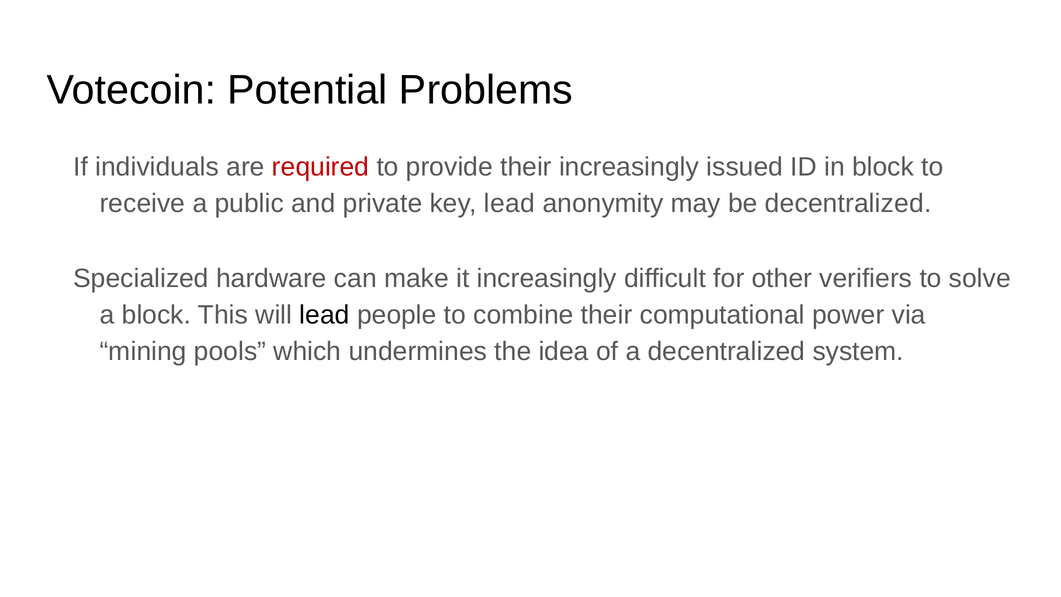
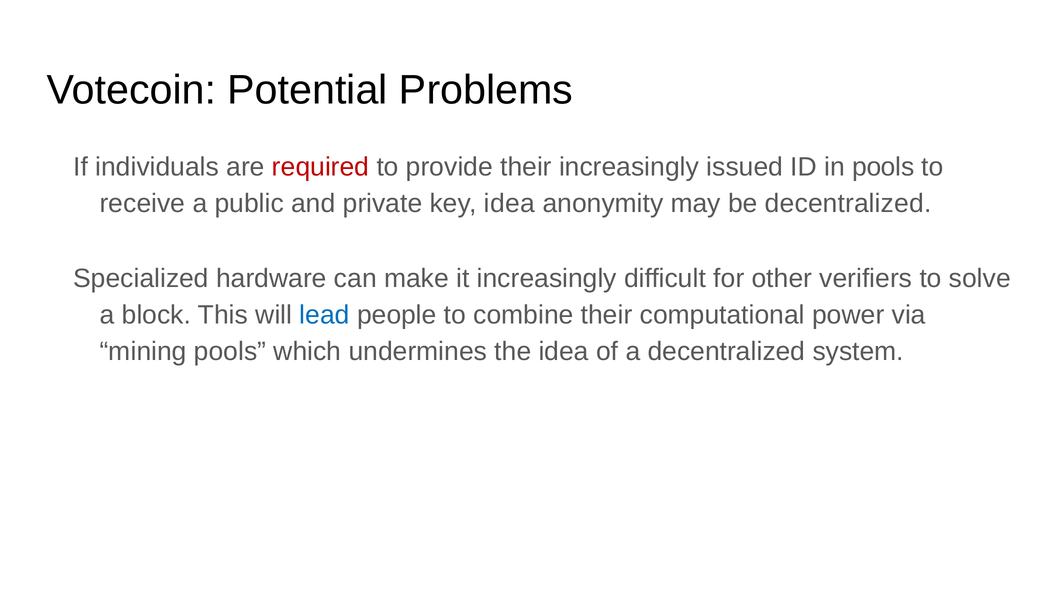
in block: block -> pools
key lead: lead -> idea
lead at (325, 315) colour: black -> blue
